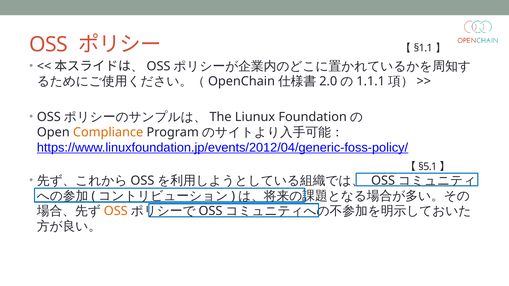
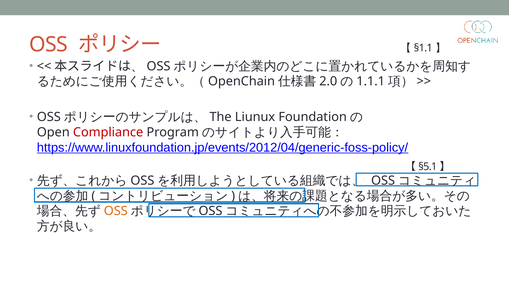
Compliance colour: orange -> red
